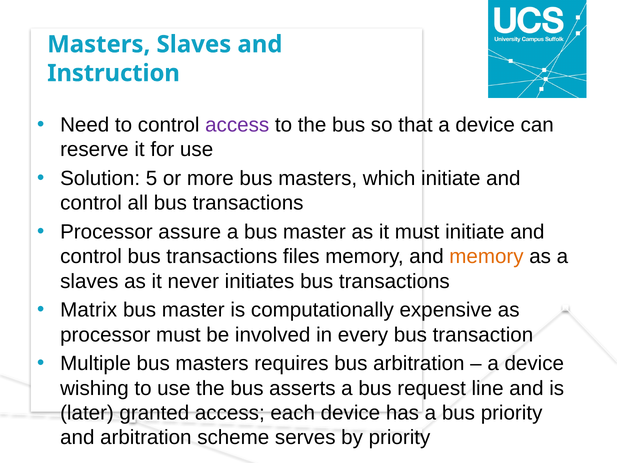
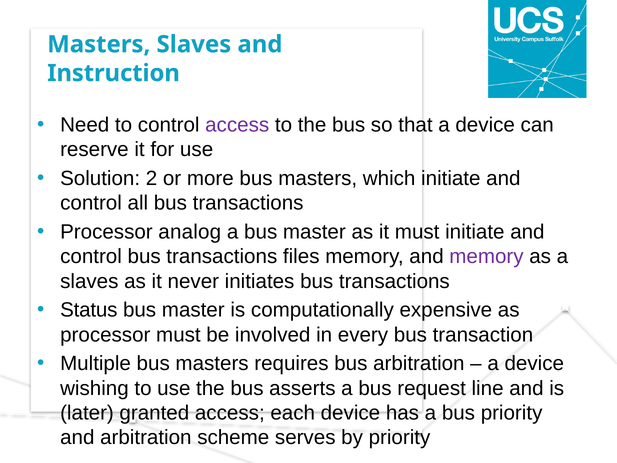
5: 5 -> 2
assure: assure -> analog
memory at (486, 256) colour: orange -> purple
Matrix: Matrix -> Status
